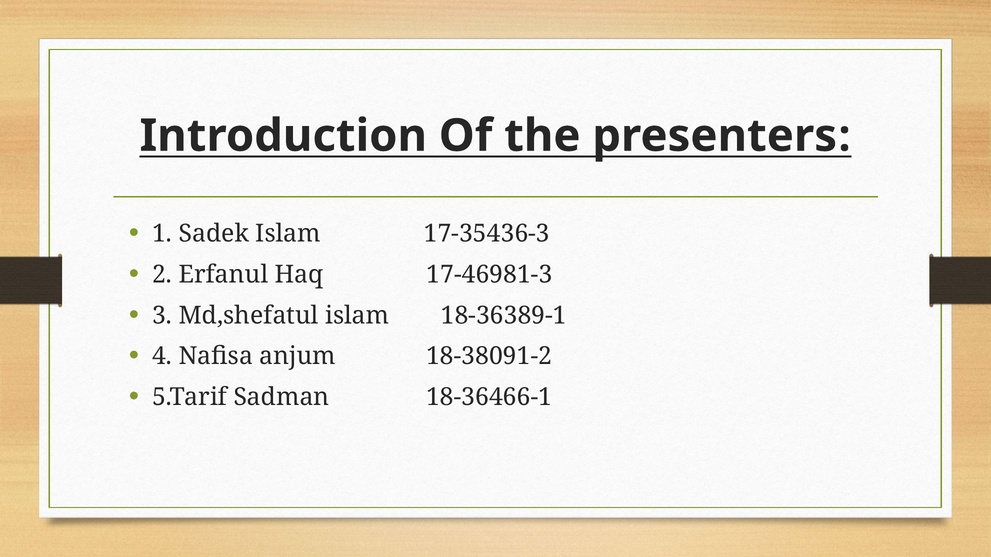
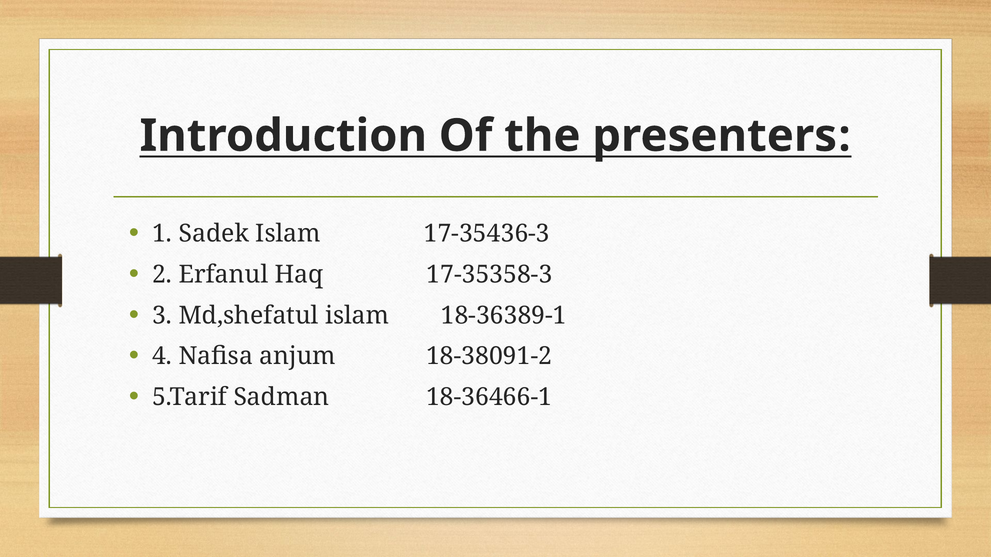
17-46981-3: 17-46981-3 -> 17-35358-3
